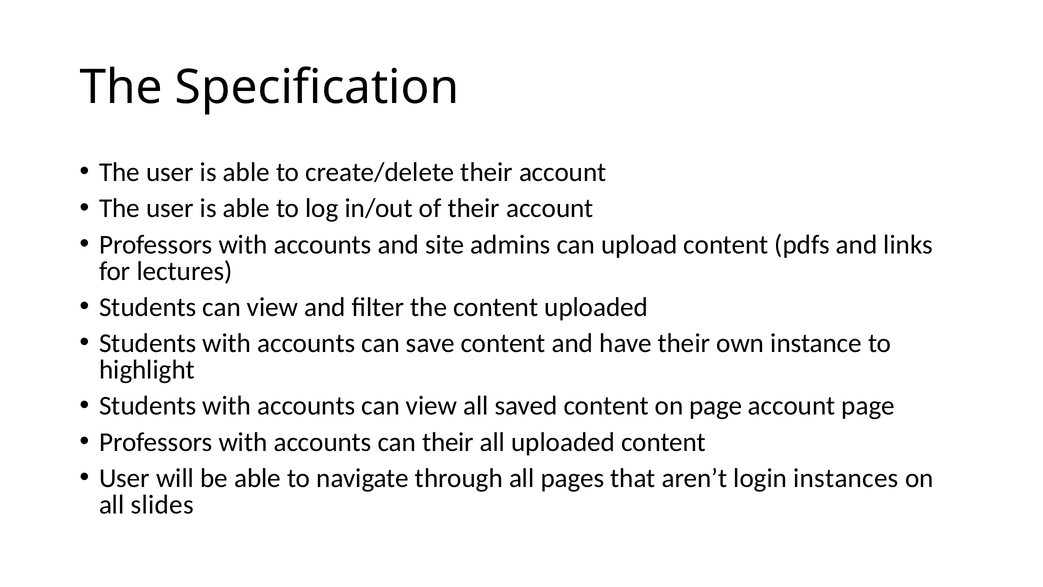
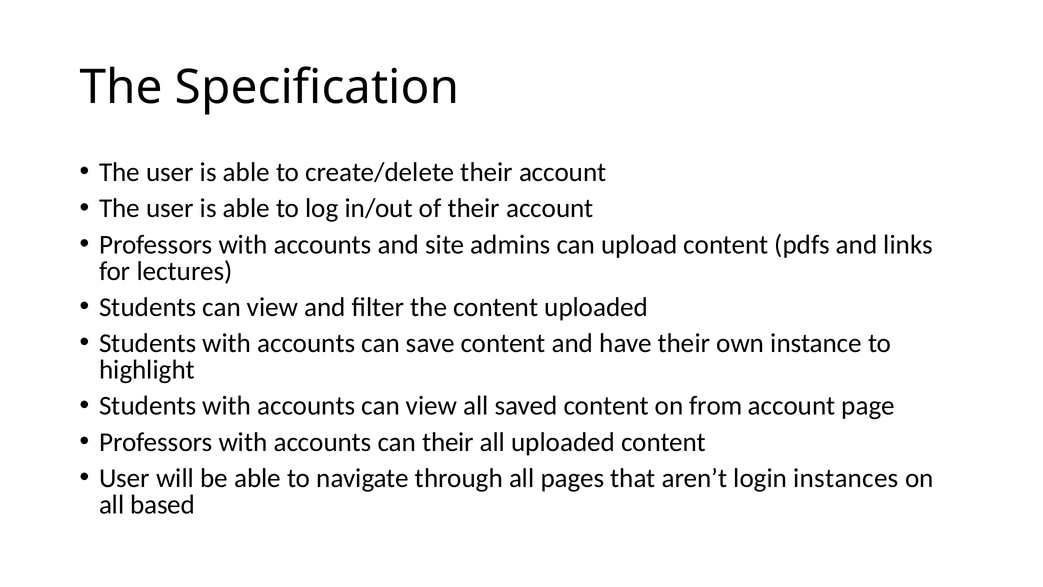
on page: page -> from
slides: slides -> based
